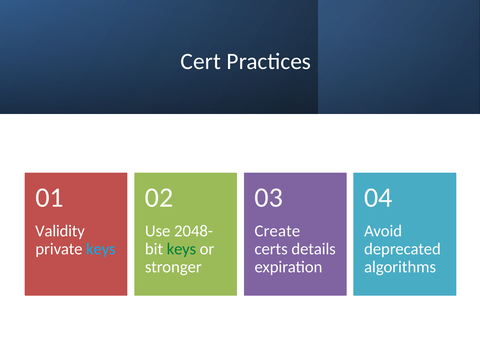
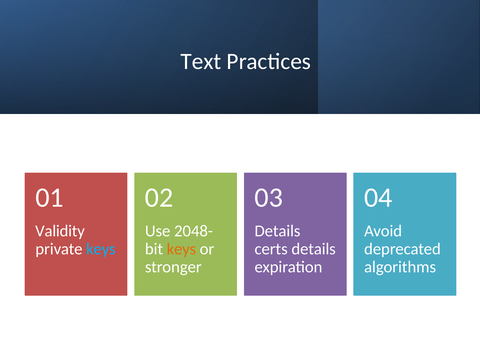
Cert: Cert -> Text
Create at (277, 231): Create -> Details
keys at (181, 249) colour: green -> orange
